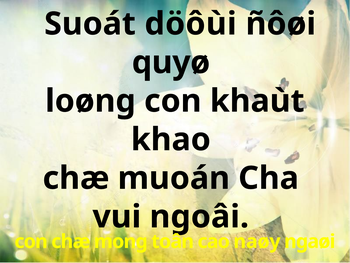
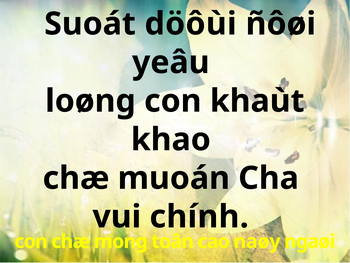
quyø: quyø -> yeâu
ngoâi: ngoâi -> chính
